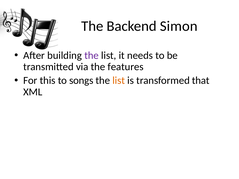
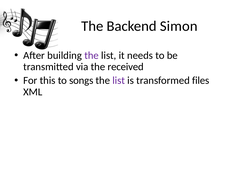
features: features -> received
list at (119, 81) colour: orange -> purple
that: that -> files
